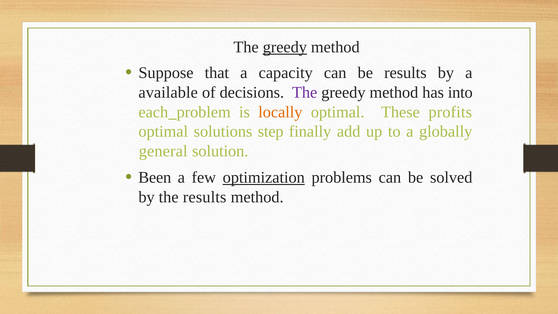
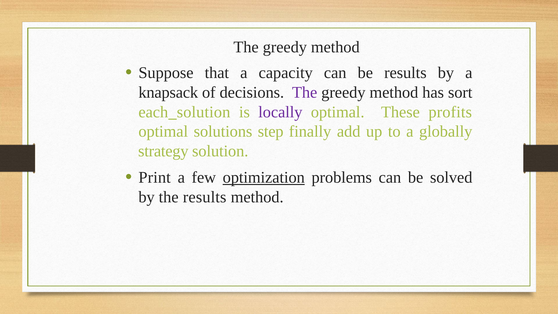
greedy at (285, 47) underline: present -> none
available: available -> knapsack
into: into -> sort
each problem: problem -> solution
locally colour: orange -> purple
general: general -> strategy
Been: Been -> Print
